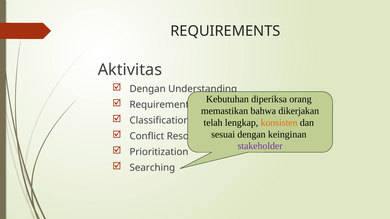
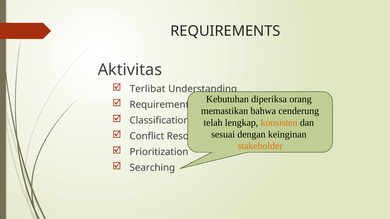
Dengan at (148, 89): Dengan -> Terlibat
dikerjakan: dikerjakan -> cenderung
stakeholder colour: purple -> orange
